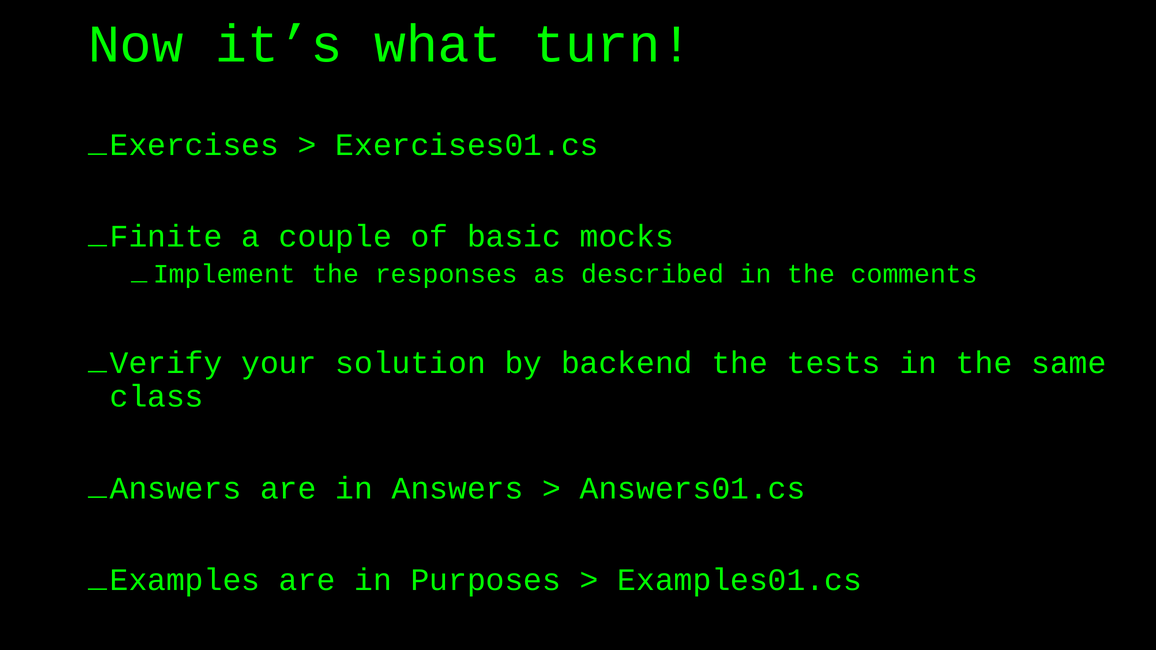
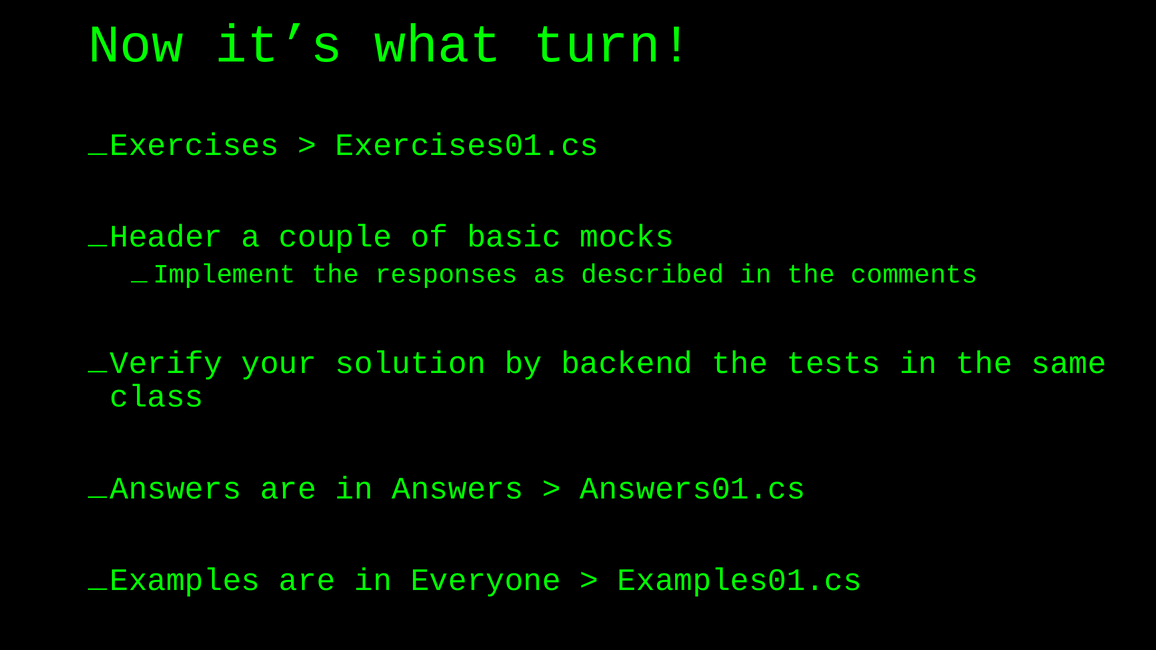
Finite: Finite -> Header
Purposes: Purposes -> Everyone
